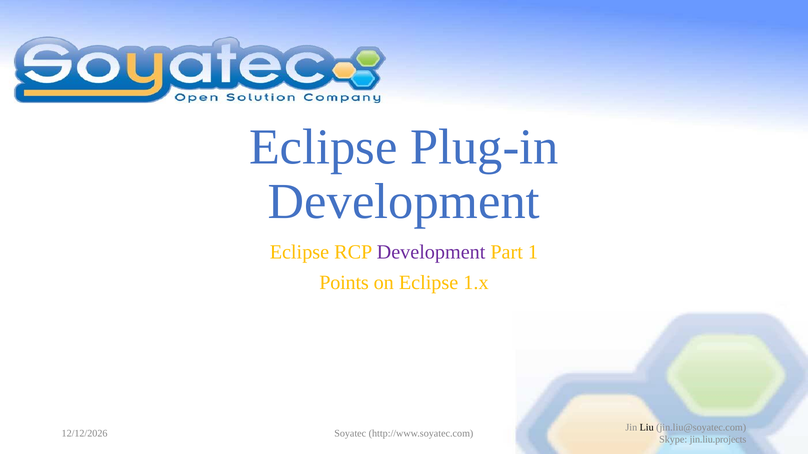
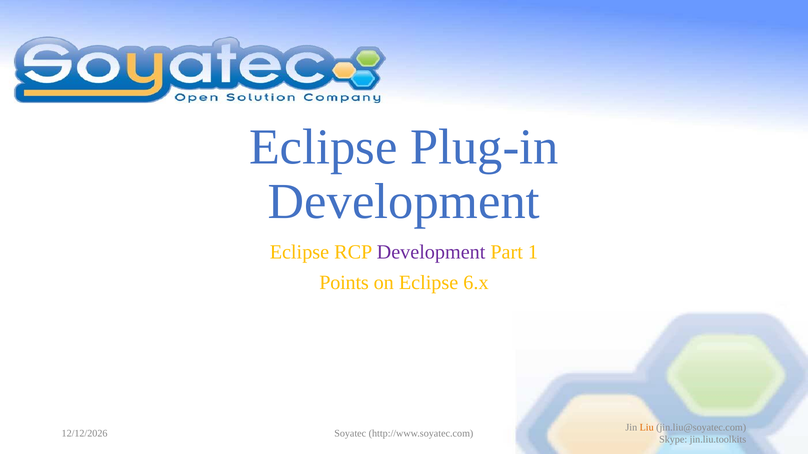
1.x: 1.x -> 6.x
Liu colour: black -> orange
jin.liu.projects: jin.liu.projects -> jin.liu.toolkits
